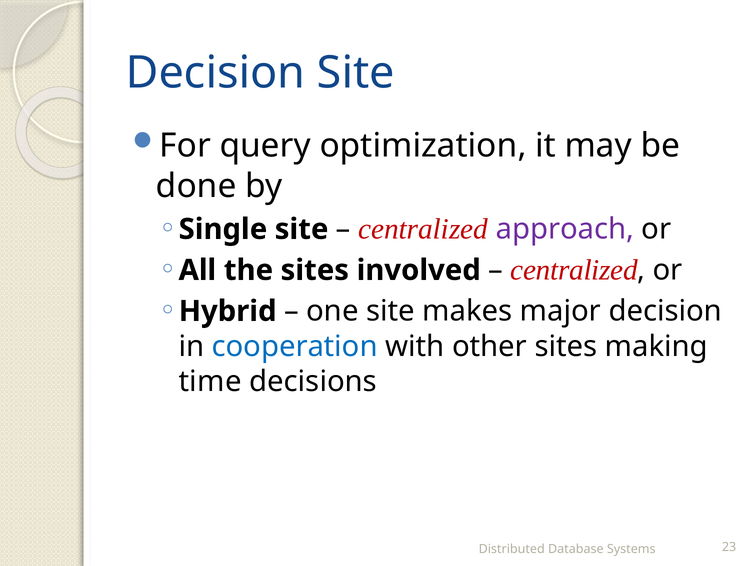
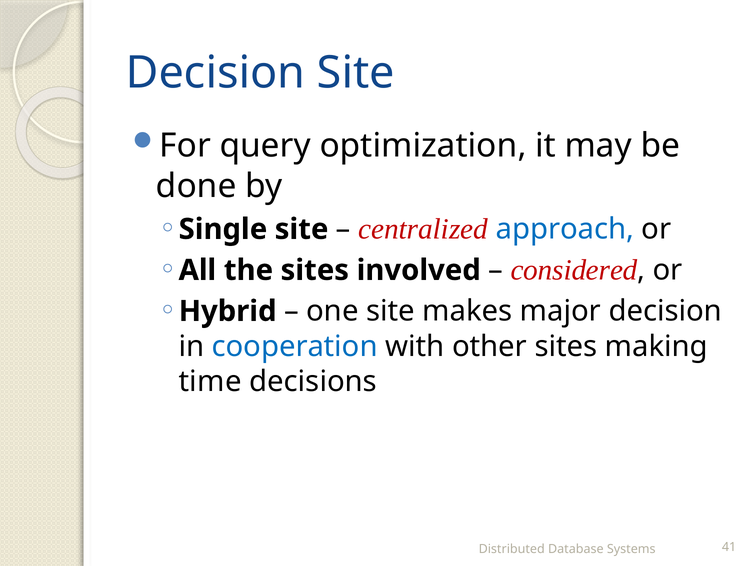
approach colour: purple -> blue
centralized at (574, 270): centralized -> considered
23: 23 -> 41
